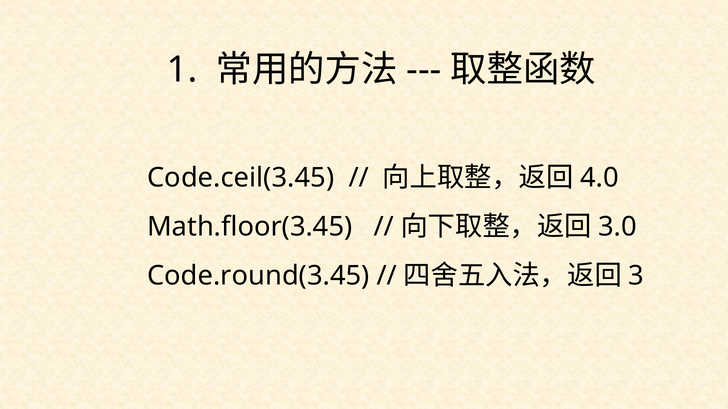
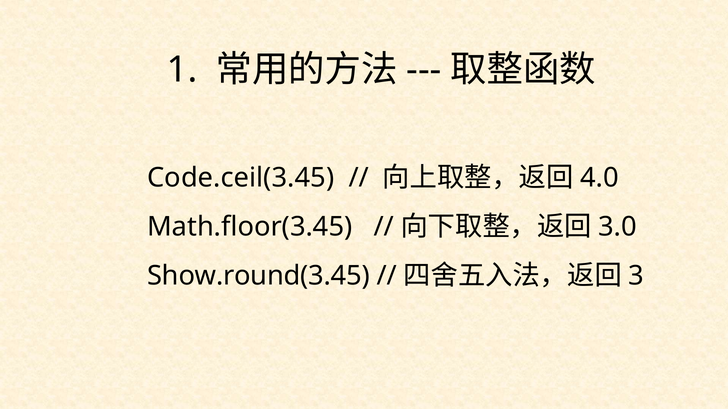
Code.round(3.45: Code.round(3.45 -> Show.round(3.45
